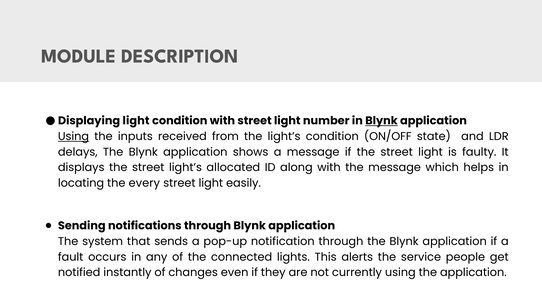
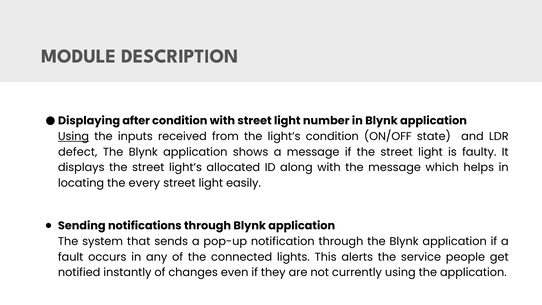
Displaying light: light -> after
Blynk at (382, 121) underline: present -> none
delays: delays -> defect
